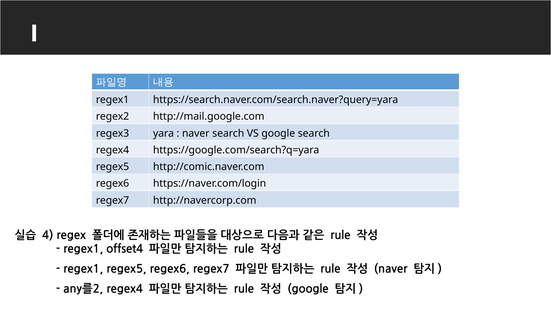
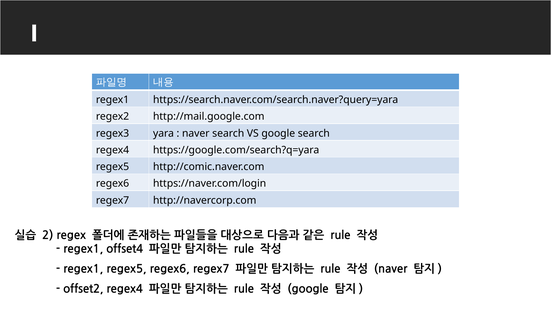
4: 4 -> 2
any를2: any를2 -> offset2
